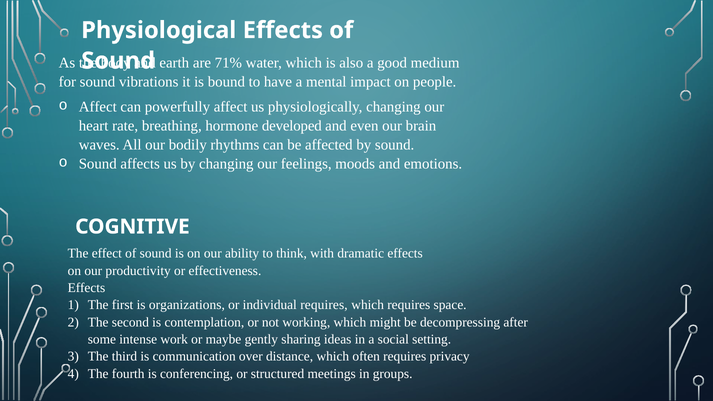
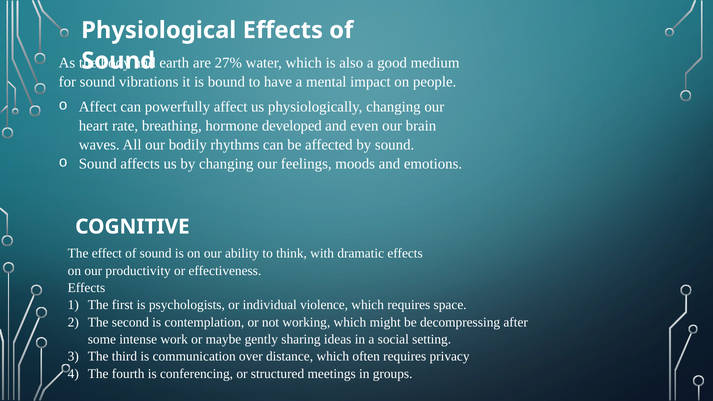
71%: 71% -> 27%
organizations: organizations -> psychologists
individual requires: requires -> violence
